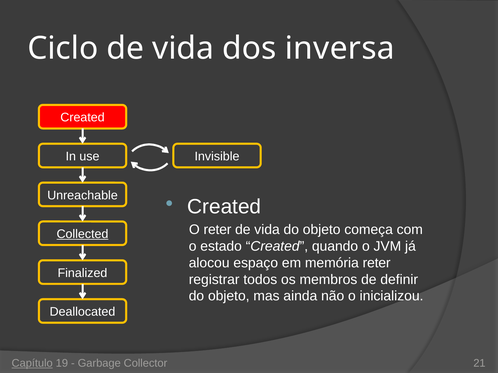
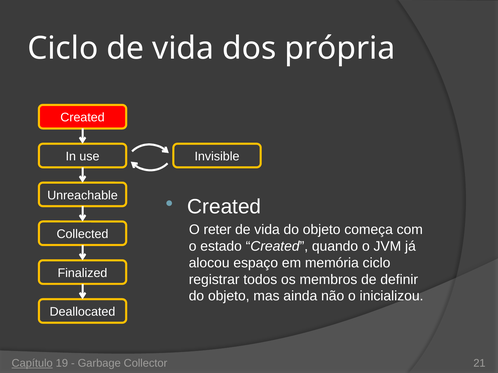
inversa: inversa -> própria
Collected underline: present -> none
memória reter: reter -> ciclo
